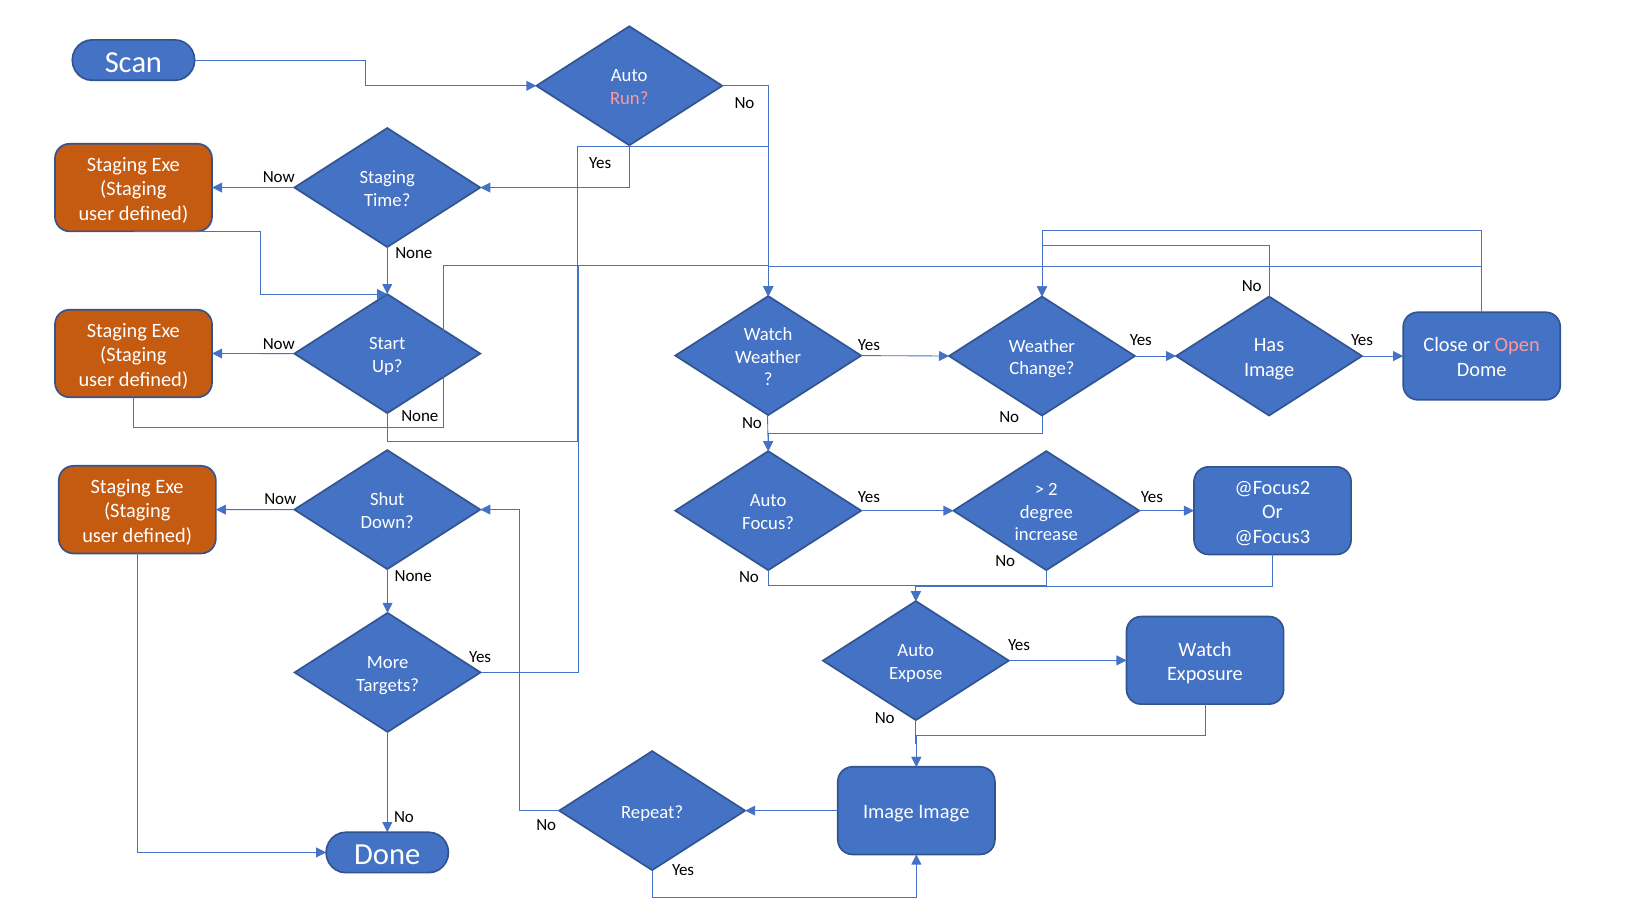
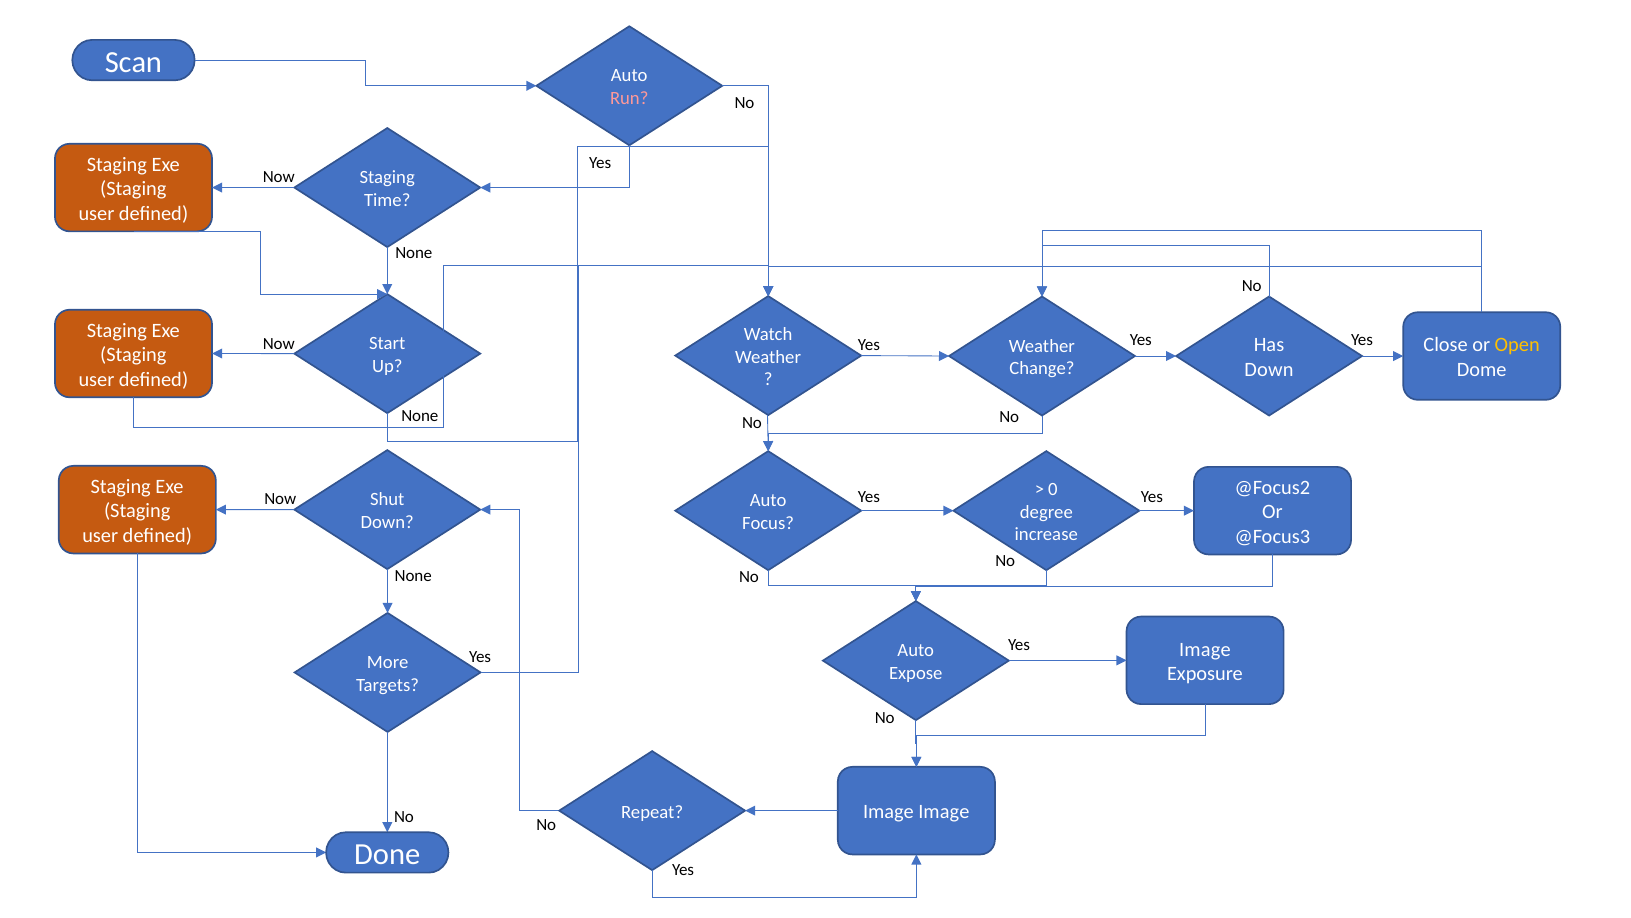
Open colour: pink -> yellow
Image at (1269, 369): Image -> Down
2: 2 -> 0
Watch at (1205, 649): Watch -> Image
